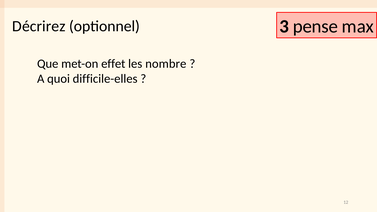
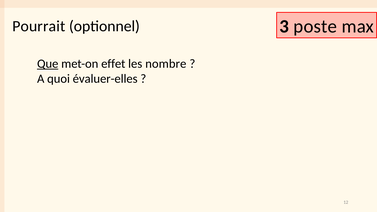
pense: pense -> poste
Décrirez: Décrirez -> Pourrait
Que underline: none -> present
difficile-elles: difficile-elles -> évaluer-elles
